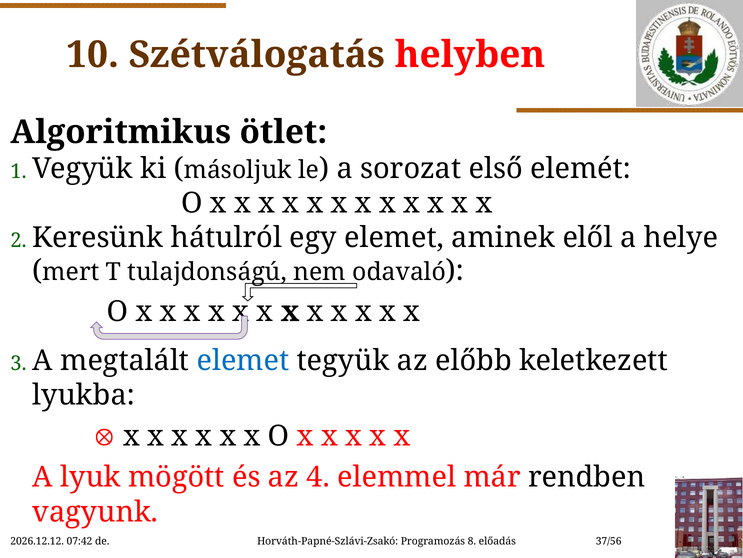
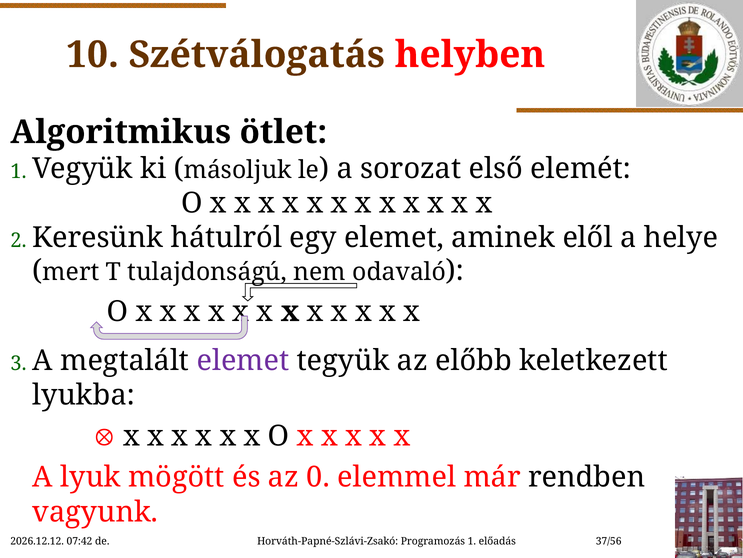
elemet at (243, 360) colour: blue -> purple
4: 4 -> 0
Programozás 8: 8 -> 1
